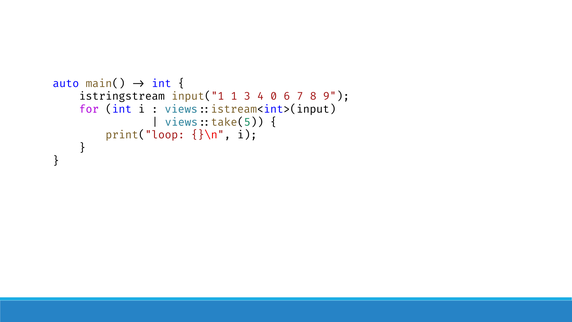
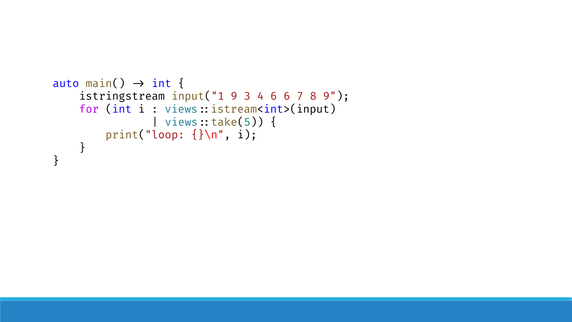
input("1 1: 1 -> 9
4 0: 0 -> 6
